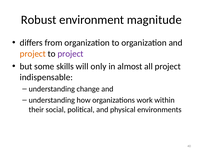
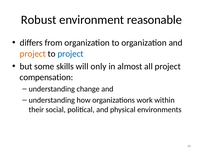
magnitude: magnitude -> reasonable
project at (71, 53) colour: purple -> blue
indispensable: indispensable -> compensation
